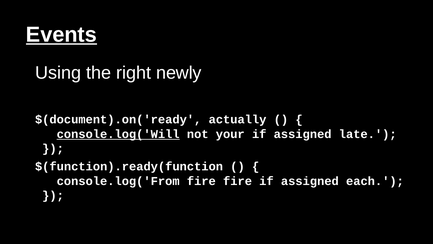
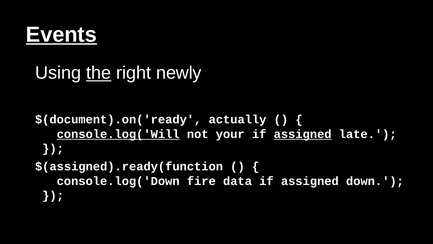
the underline: none -> present
assigned at (303, 134) underline: none -> present
$(function).ready(function: $(function).ready(function -> $(assigned).ready(function
console.log('From: console.log('From -> console.log('Down
fire fire: fire -> data
each: each -> down
